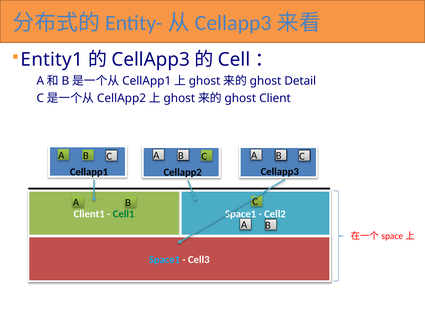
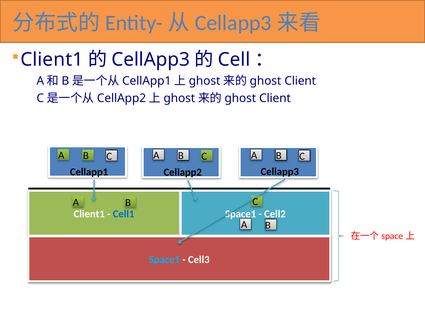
Entity1 at (52, 60): Entity1 -> Client1
Detail at (300, 81): Detail -> Client
Cell1 colour: green -> blue
